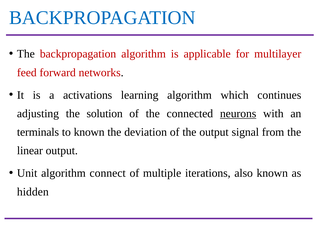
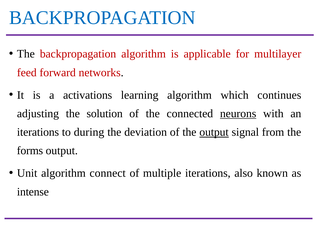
terminals at (38, 132): terminals -> iterations
to known: known -> during
output at (214, 132) underline: none -> present
linear: linear -> forms
hidden: hidden -> intense
